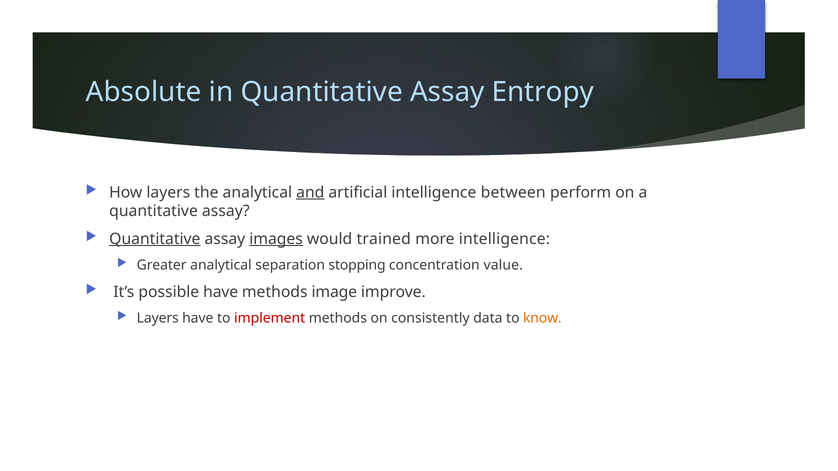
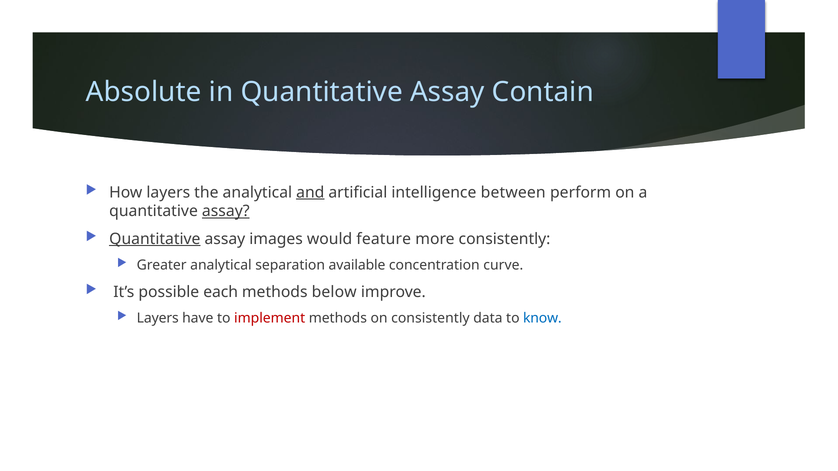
Entropy: Entropy -> Contain
assay at (226, 211) underline: none -> present
images underline: present -> none
trained: trained -> feature
more intelligence: intelligence -> consistently
stopping: stopping -> available
value: value -> curve
possible have: have -> each
image: image -> below
know colour: orange -> blue
